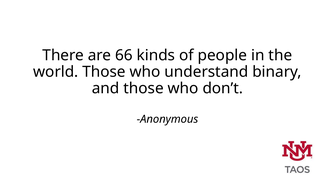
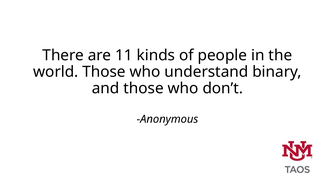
66: 66 -> 11
